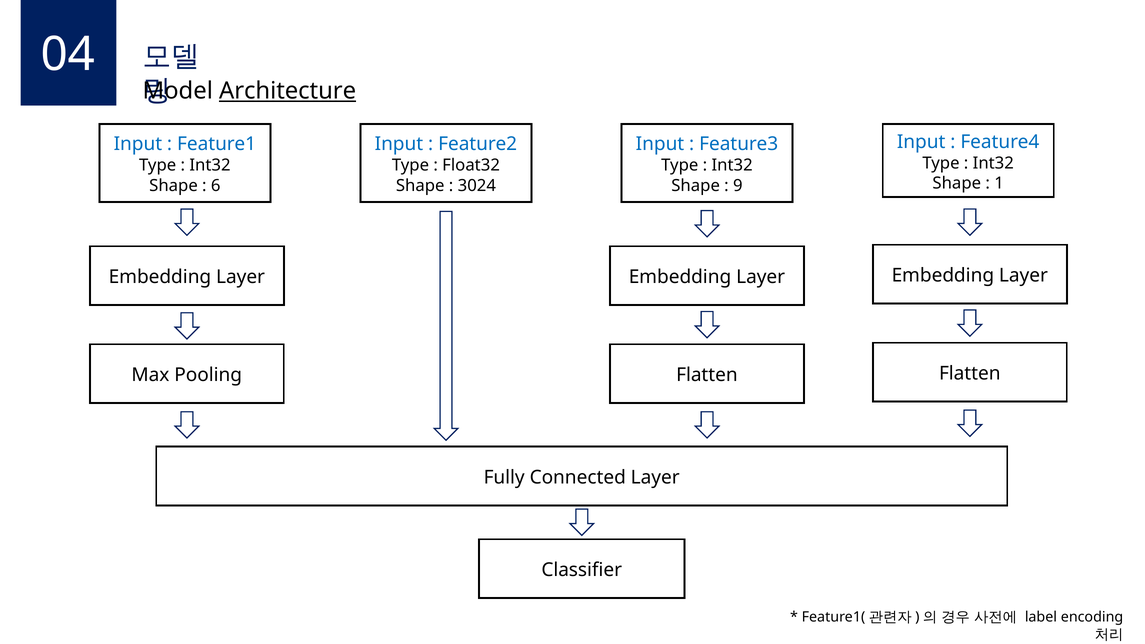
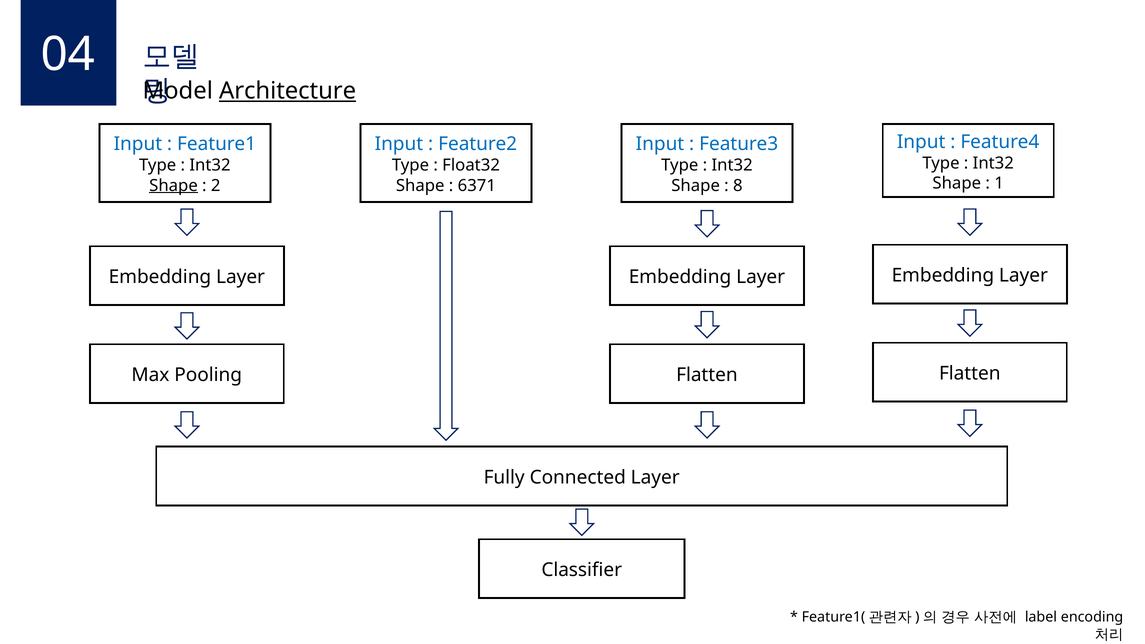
Shape at (174, 186) underline: none -> present
6: 6 -> 2
3024: 3024 -> 6371
9: 9 -> 8
